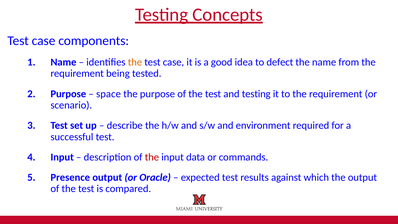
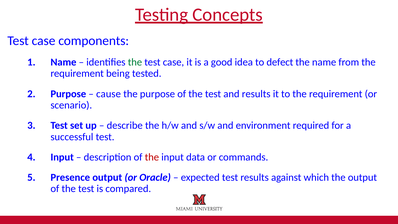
the at (135, 62) colour: orange -> green
space: space -> cause
and testing: testing -> results
